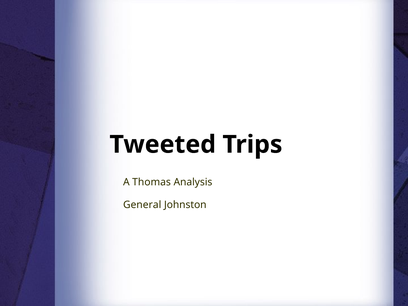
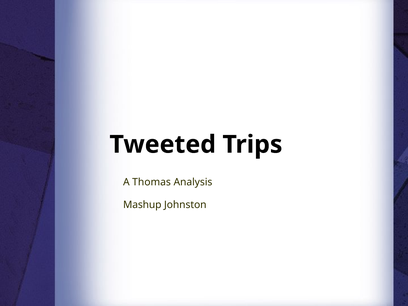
General: General -> Mashup
